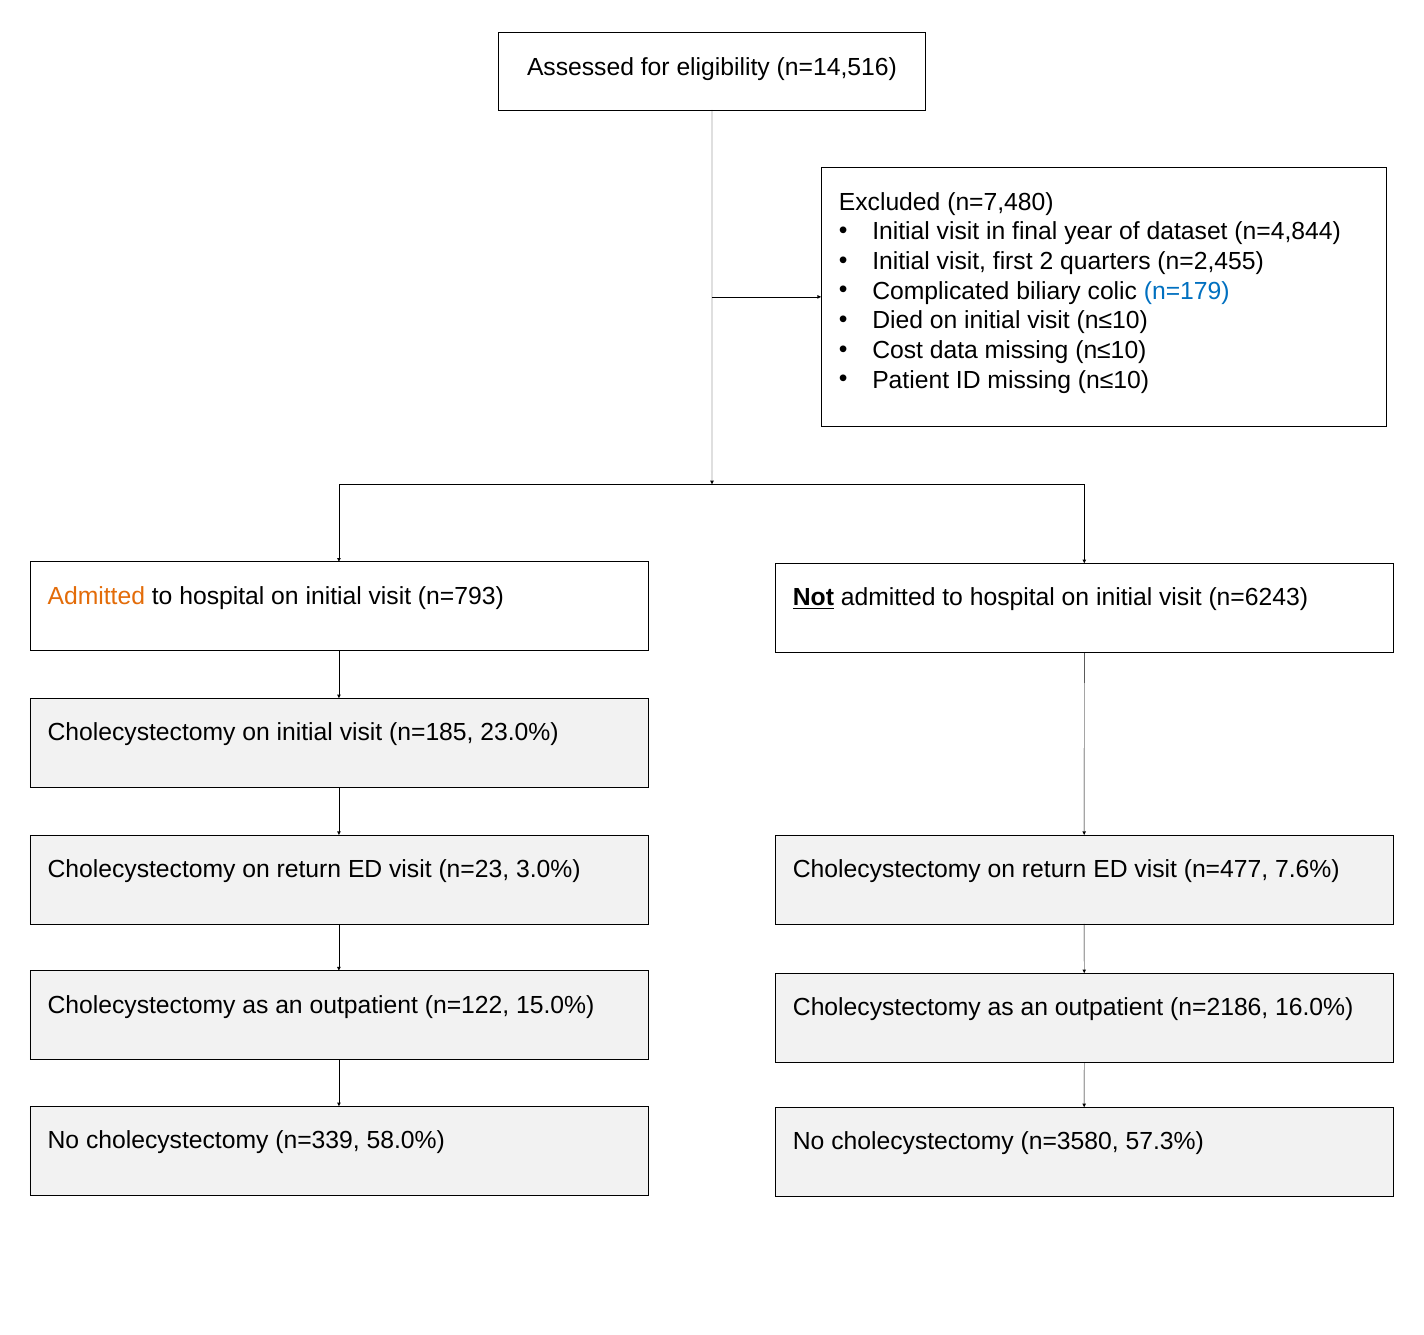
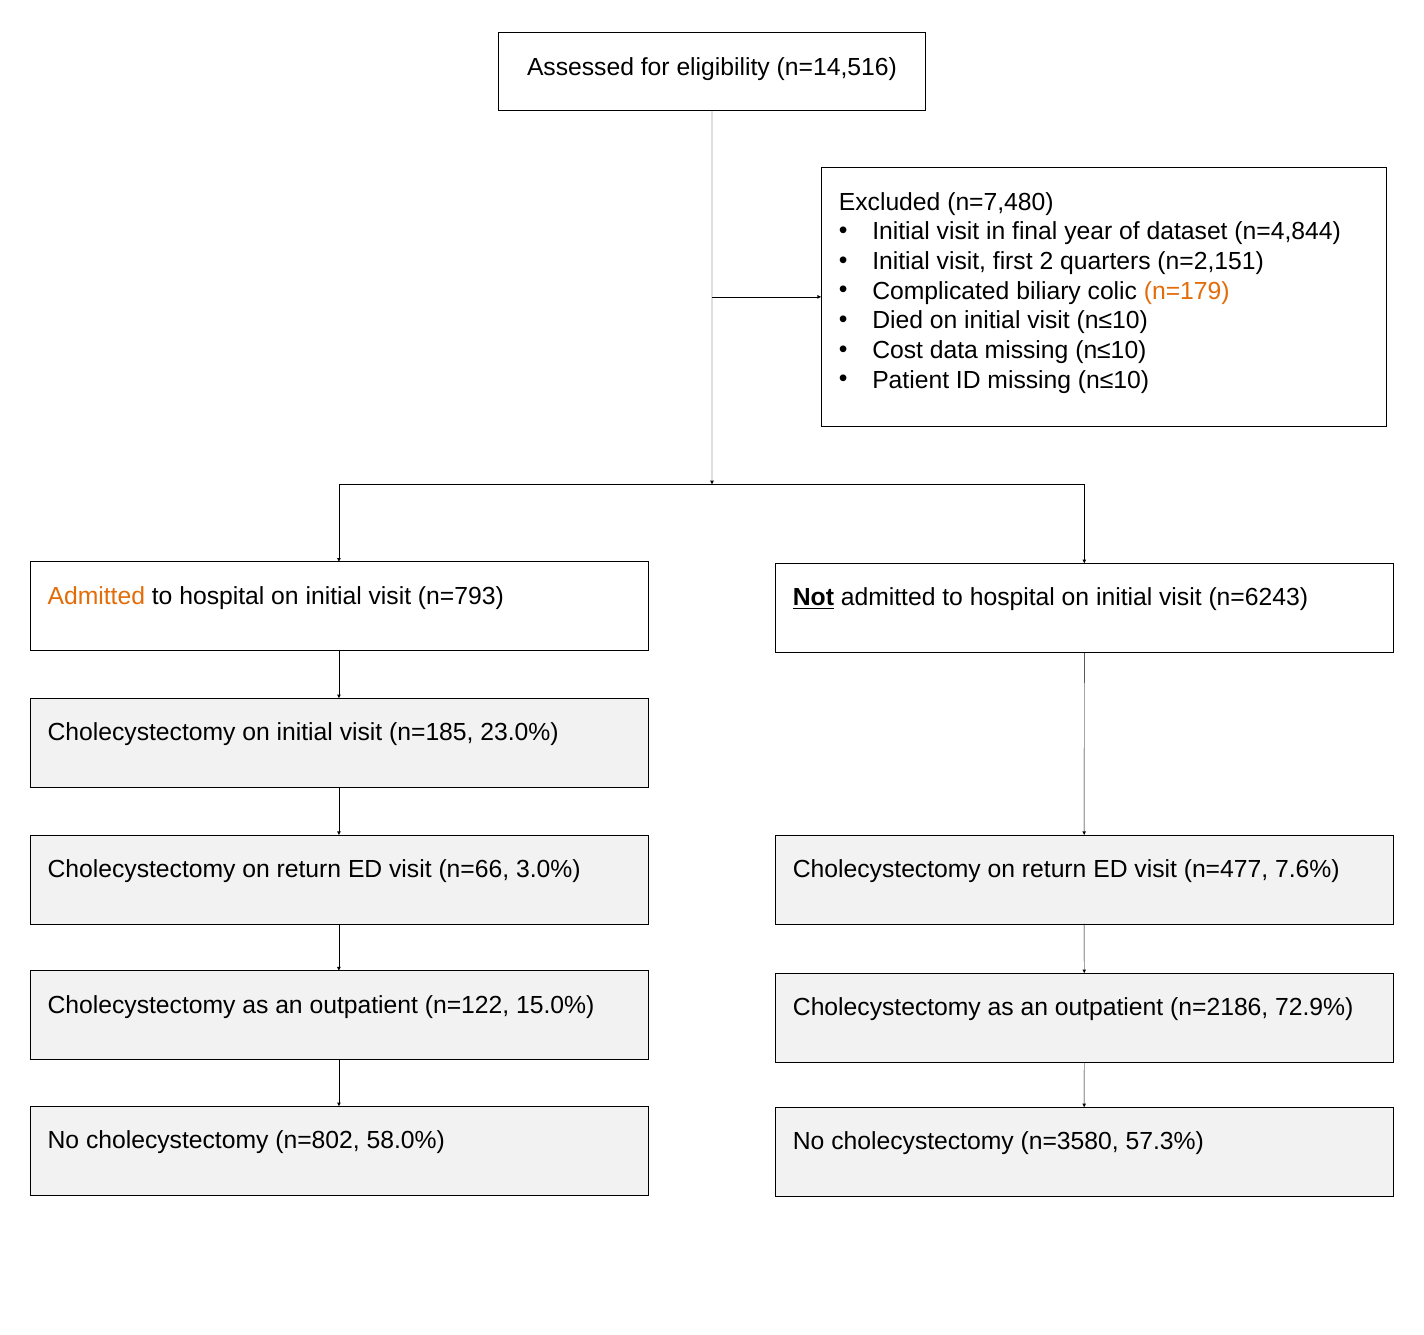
n=2,455: n=2,455 -> n=2,151
n=179 colour: blue -> orange
n=23: n=23 -> n=66
16.0%: 16.0% -> 72.9%
n=339: n=339 -> n=802
